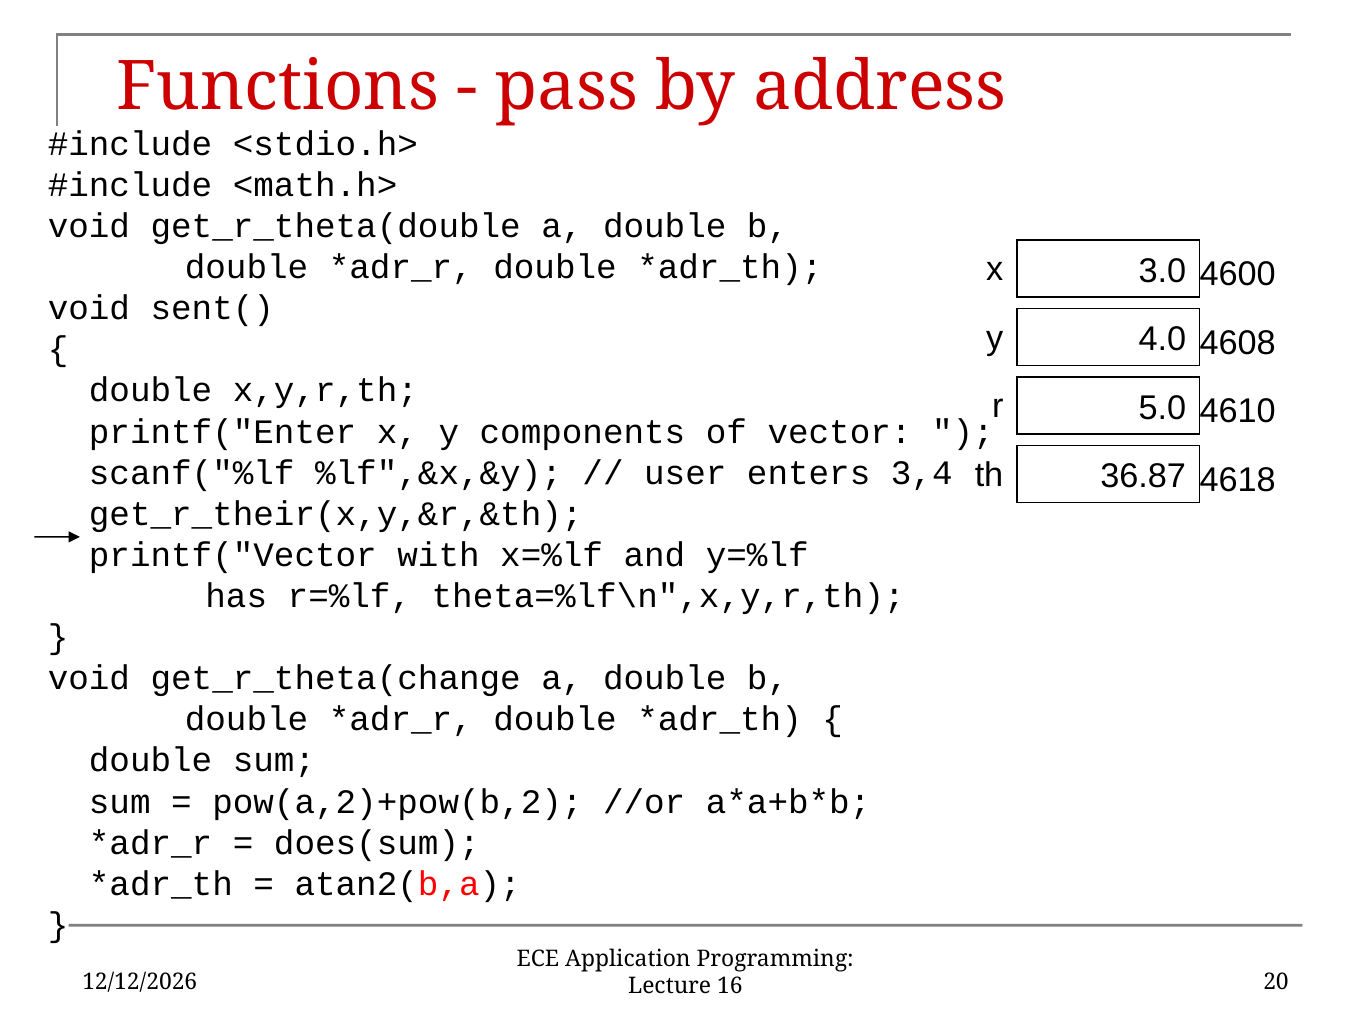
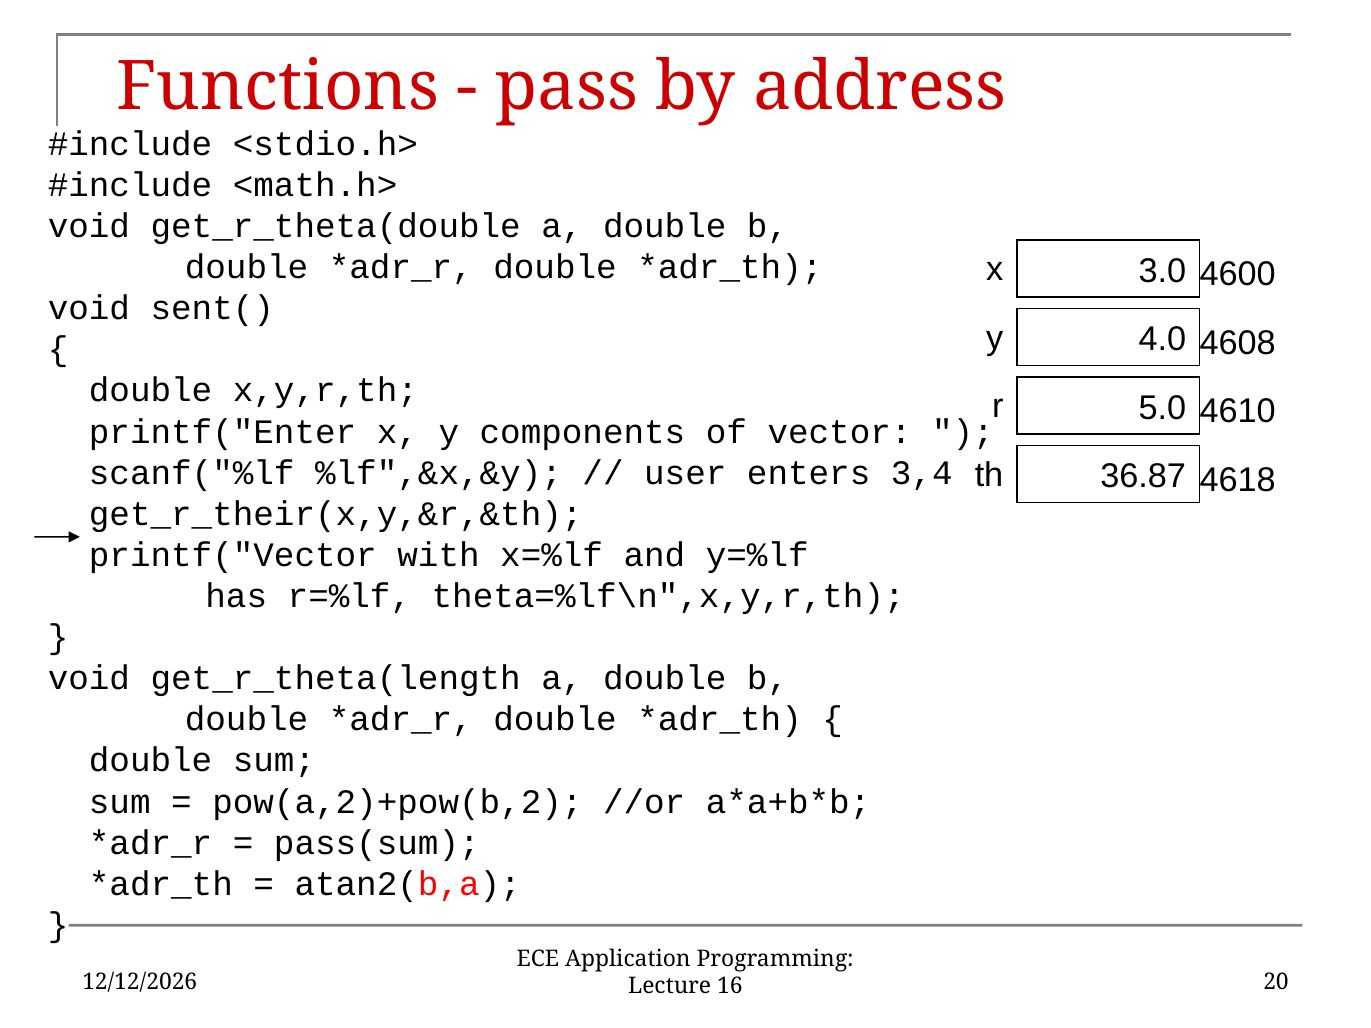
get_r_theta(change: get_r_theta(change -> get_r_theta(length
does(sum: does(sum -> pass(sum
